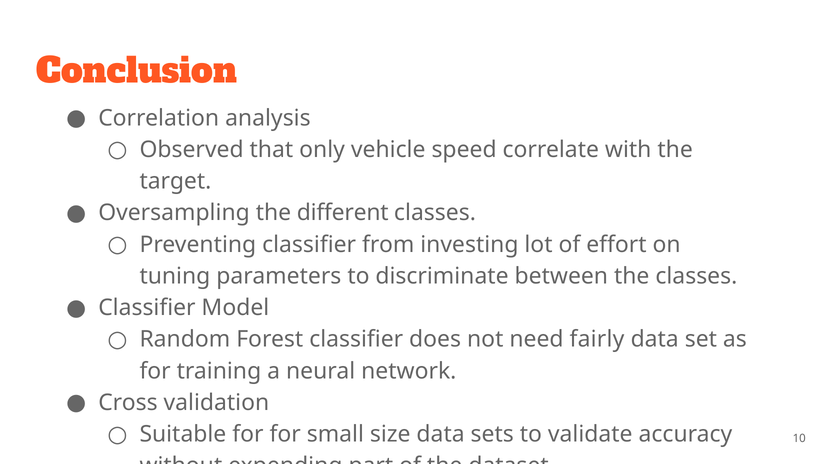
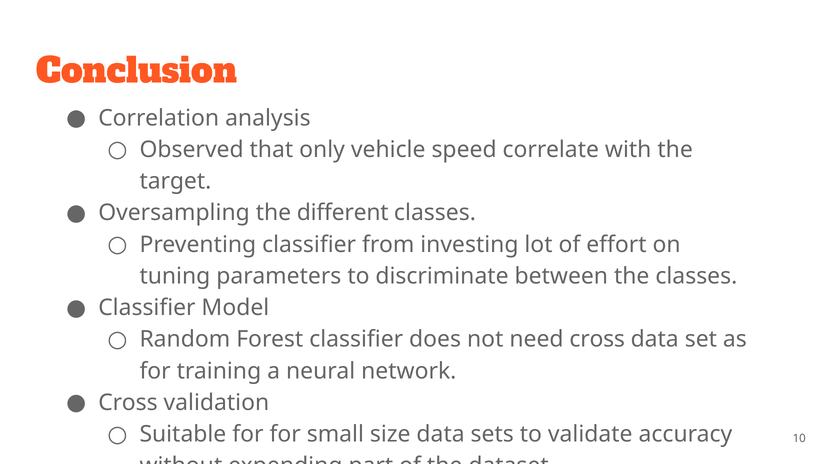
need fairly: fairly -> cross
